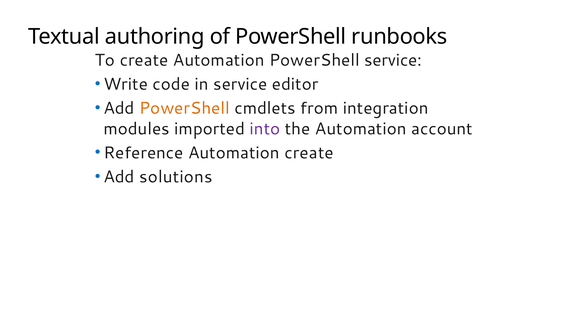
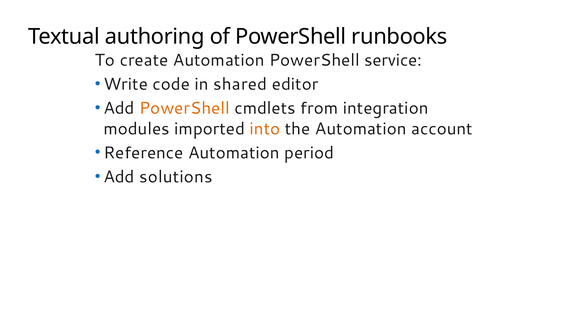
in service: service -> shared
into colour: purple -> orange
Automation create: create -> period
